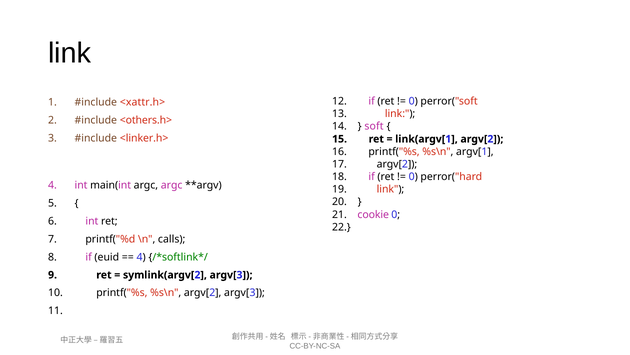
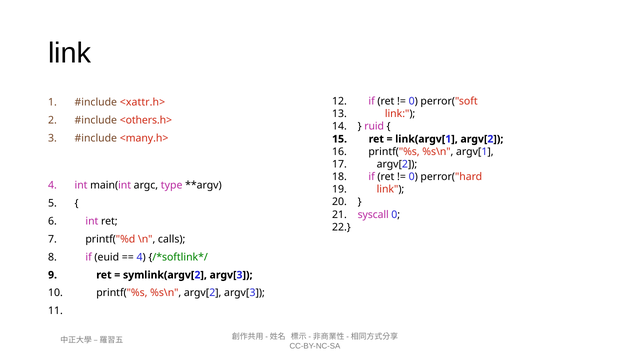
soft: soft -> ruid
<linker.h>: <linker.h> -> <many.h>
argc argc: argc -> type
cookie: cookie -> syscall
